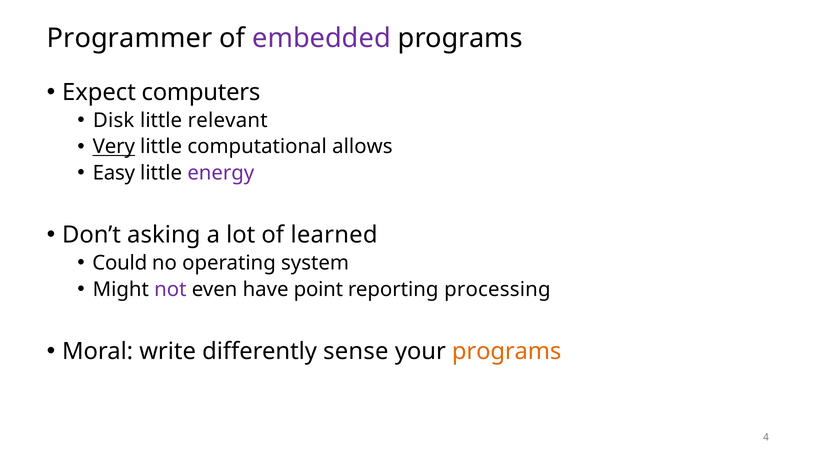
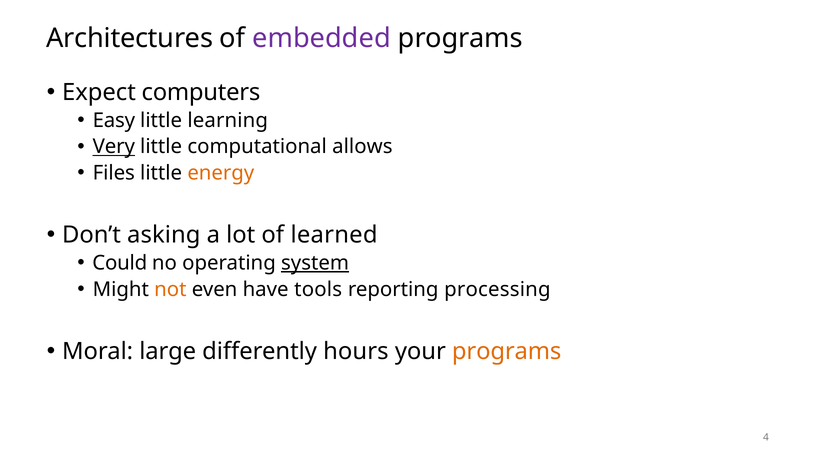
Programmer: Programmer -> Architectures
Disk: Disk -> Easy
relevant: relevant -> learning
Easy: Easy -> Files
energy colour: purple -> orange
system underline: none -> present
not colour: purple -> orange
point: point -> tools
write: write -> large
sense: sense -> hours
